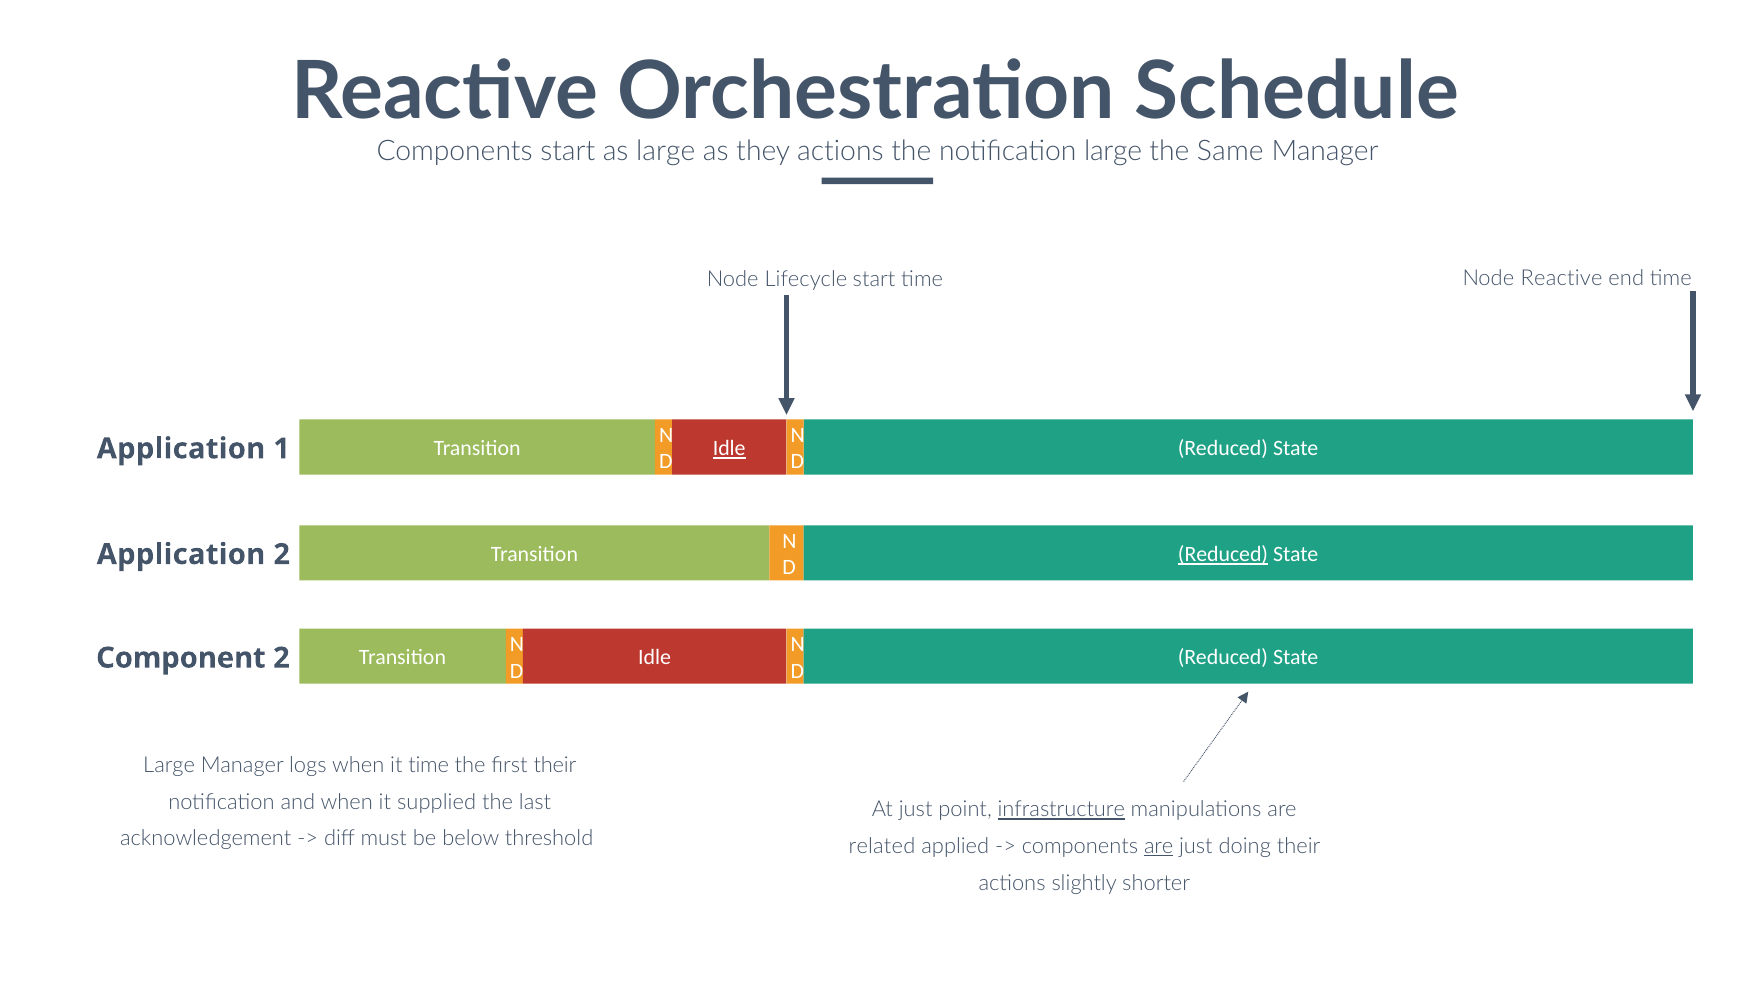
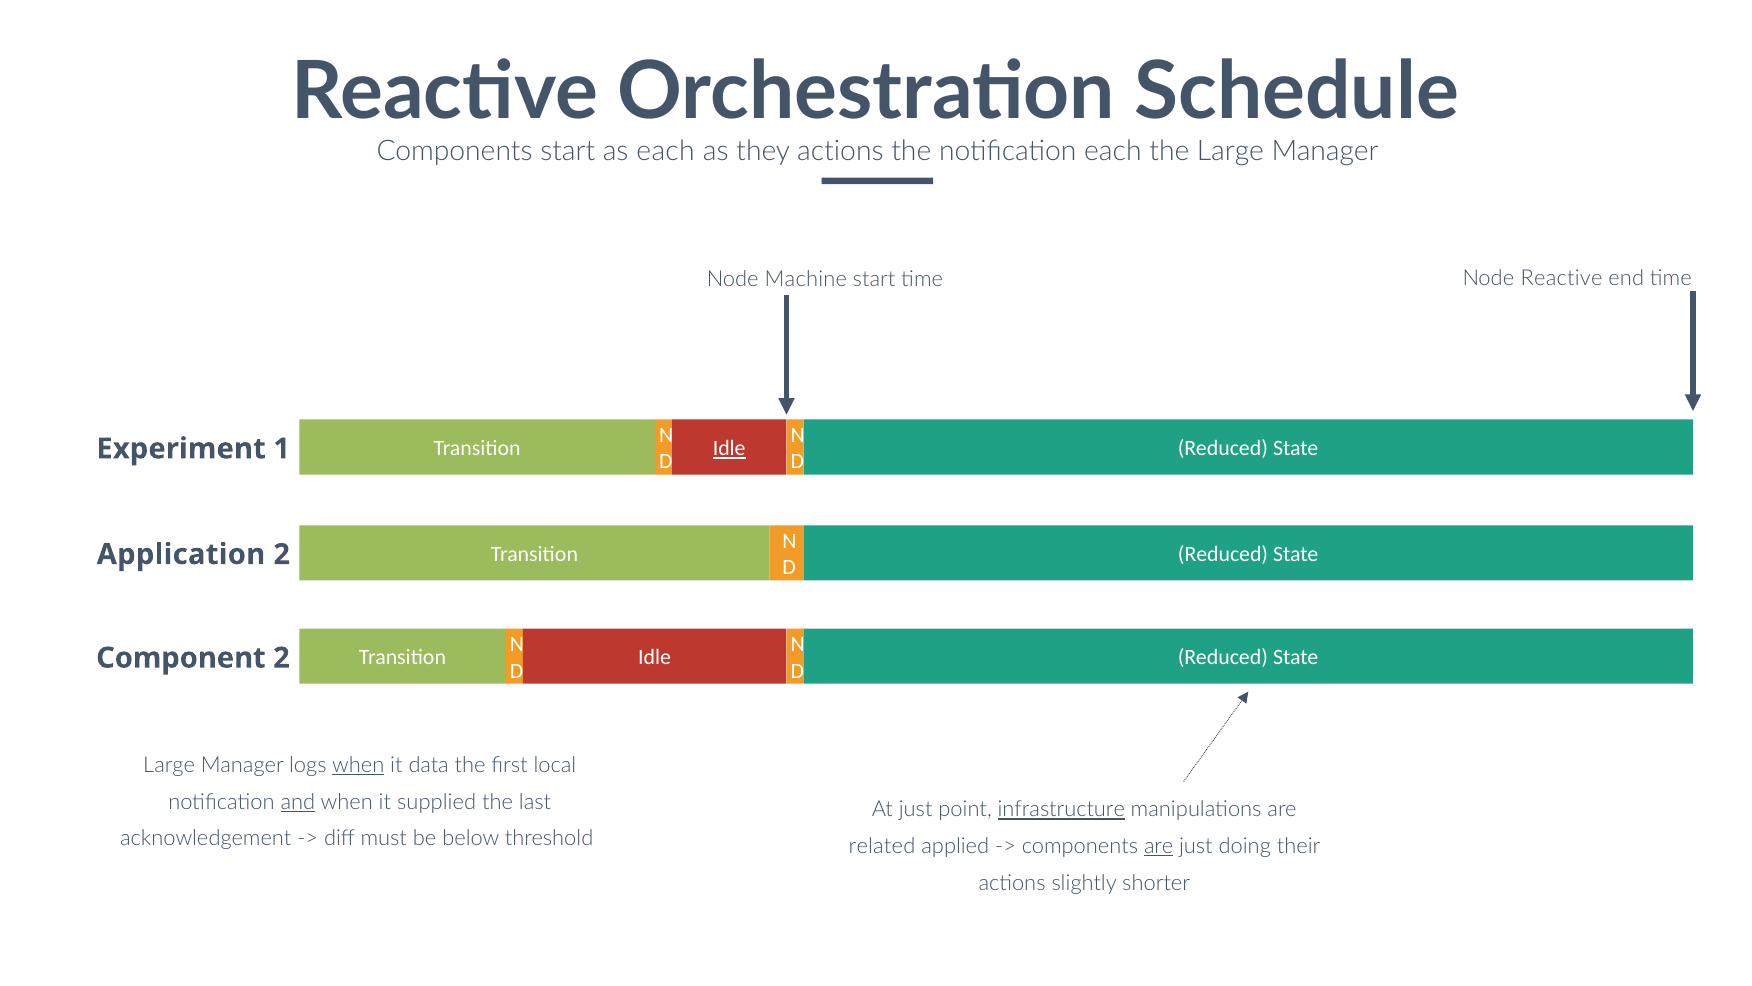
as large: large -> each
notification large: large -> each
the Same: Same -> Large
Lifecycle: Lifecycle -> Machine
Application at (181, 449): Application -> Experiment
Reduced at (1223, 554) underline: present -> none
when at (358, 765) underline: none -> present
it time: time -> data
first their: their -> local
and underline: none -> present
